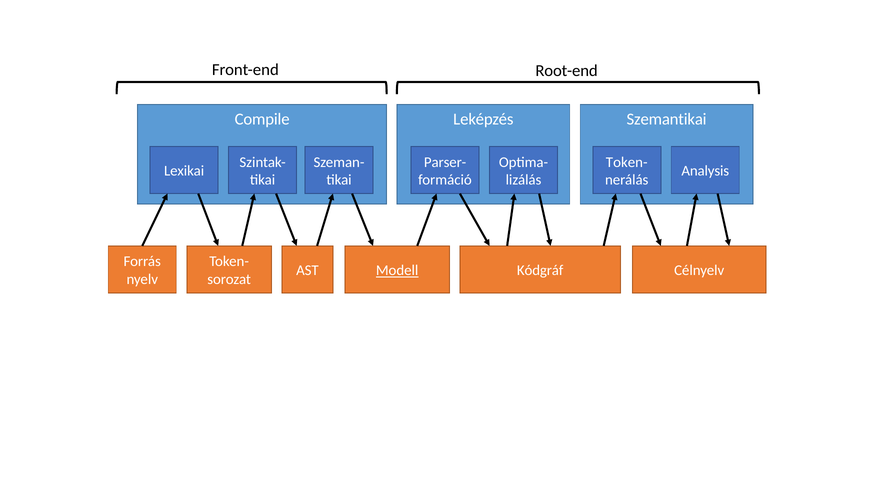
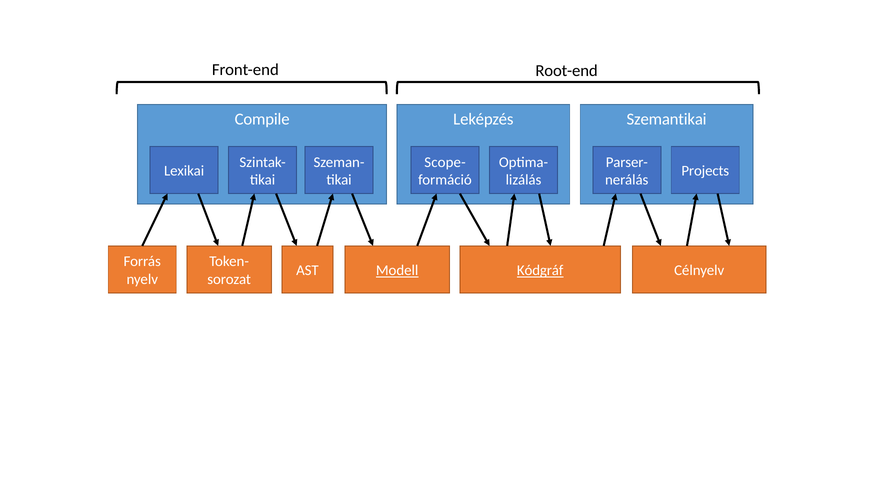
Parser-: Parser- -> Scope-
Token- at (627, 162): Token- -> Parser-
Analysis: Analysis -> Projects
Kódgráf underline: none -> present
